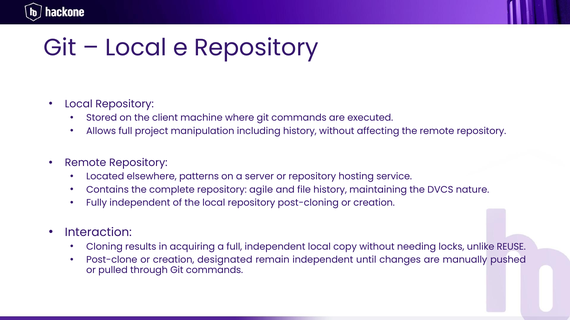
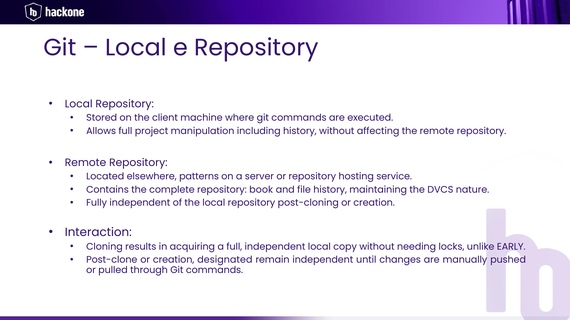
agile: agile -> book
REUSE: REUSE -> EARLY
